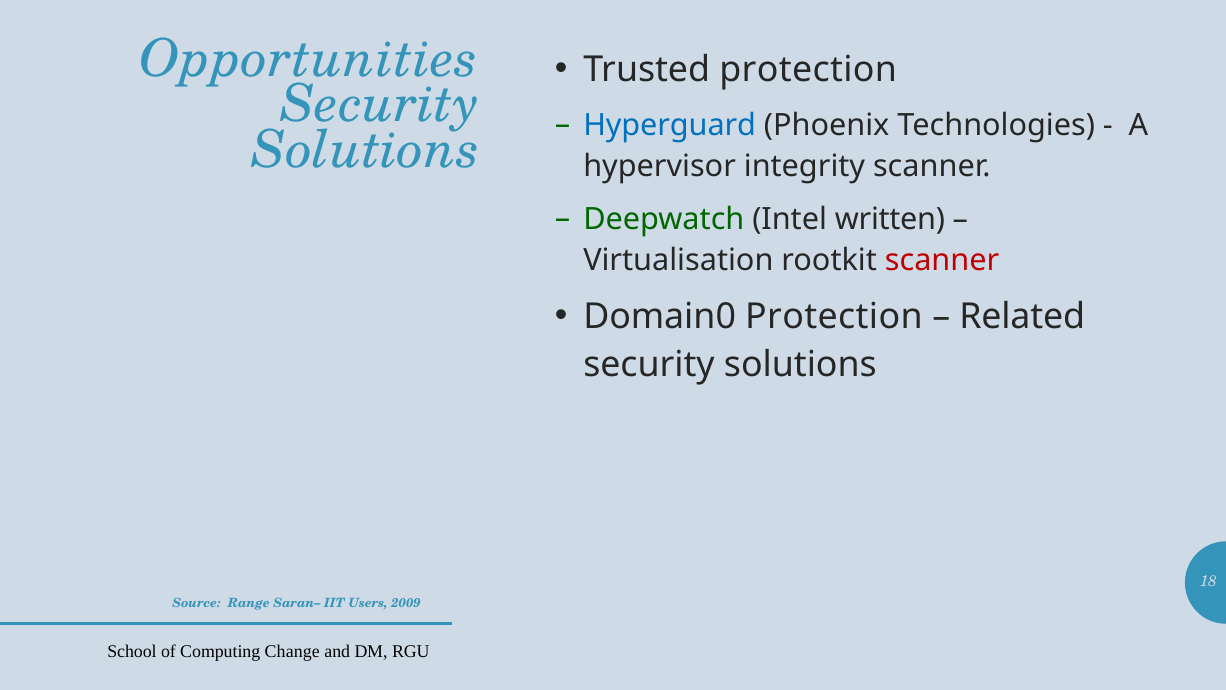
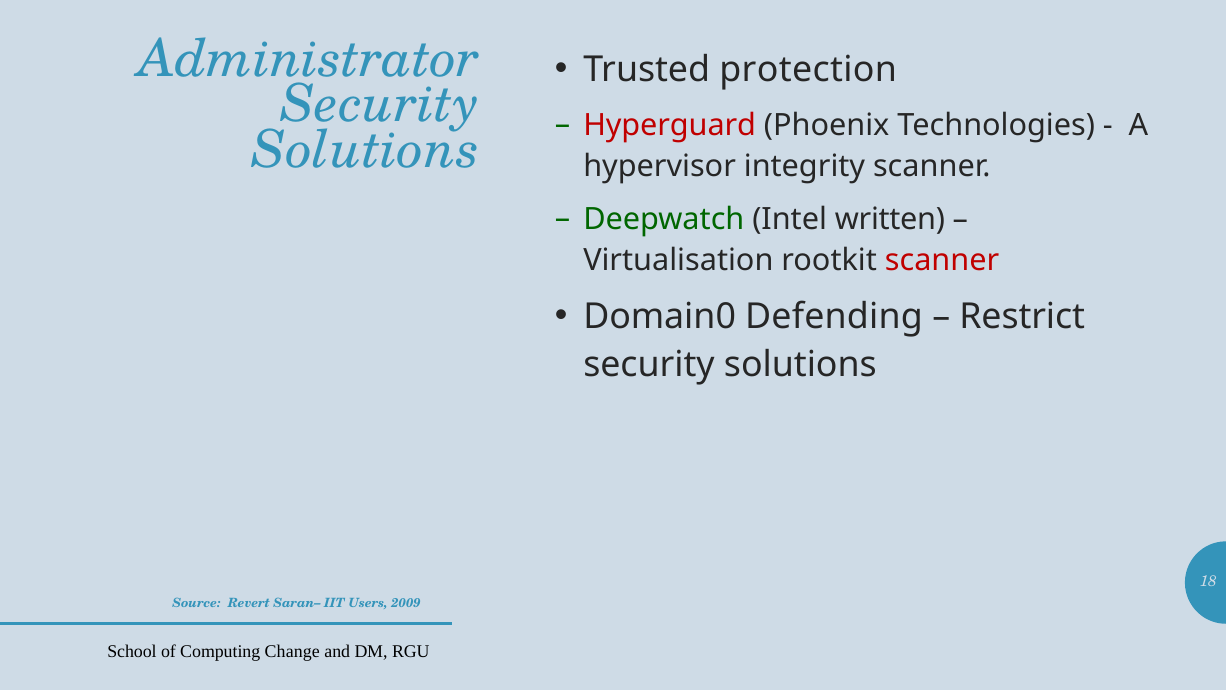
Opportunities: Opportunities -> Administrator
Hyperguard colour: blue -> red
Domain0 Protection: Protection -> Defending
Related: Related -> Restrict
Range: Range -> Revert
